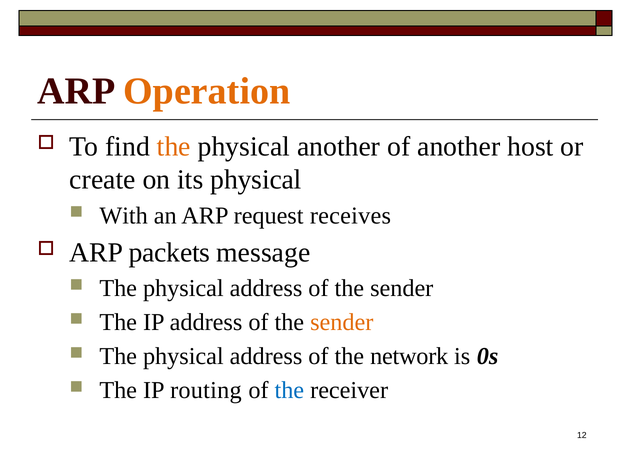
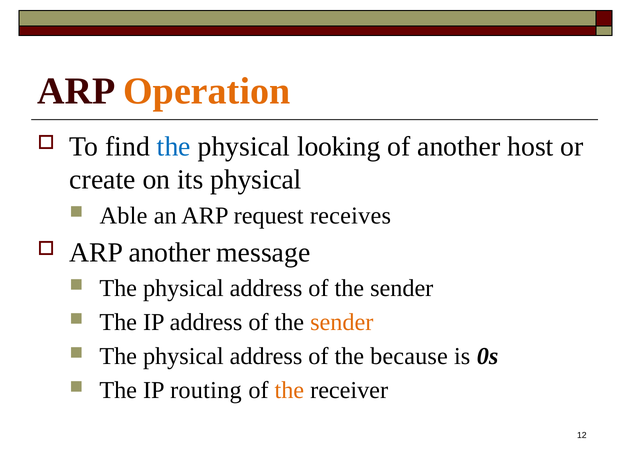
the at (174, 147) colour: orange -> blue
physical another: another -> looking
With: With -> Able
ARP packets: packets -> another
network: network -> because
the at (289, 390) colour: blue -> orange
